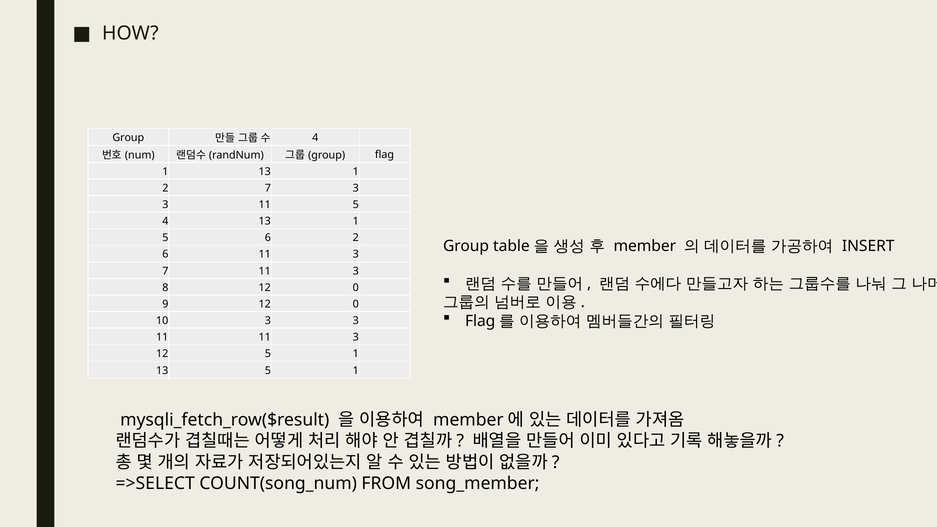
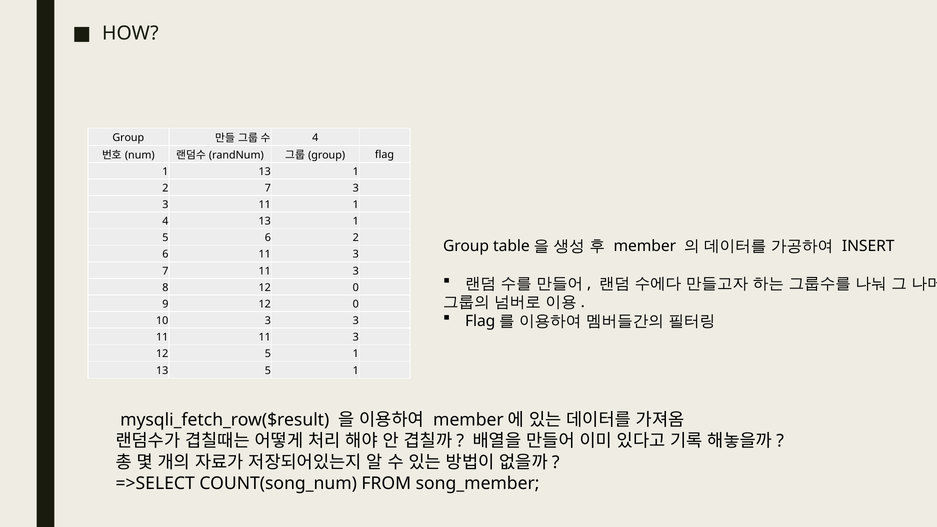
11 5: 5 -> 1
